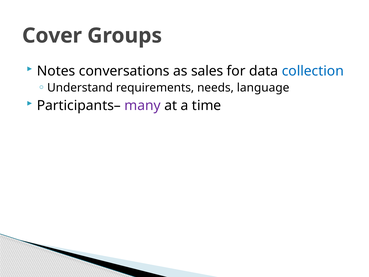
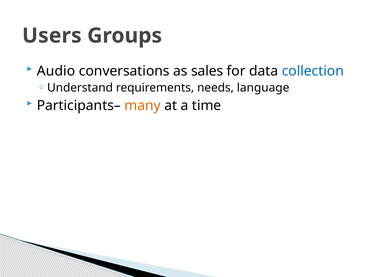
Cover: Cover -> Users
Notes: Notes -> Audio
many colour: purple -> orange
